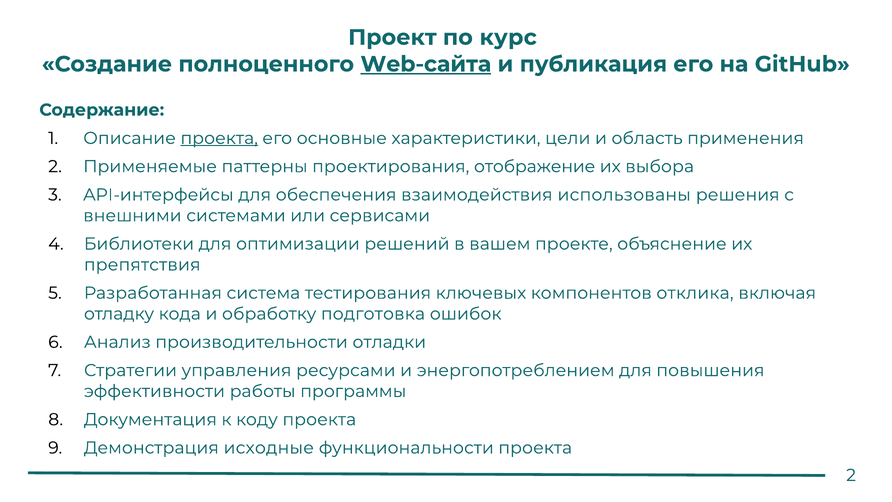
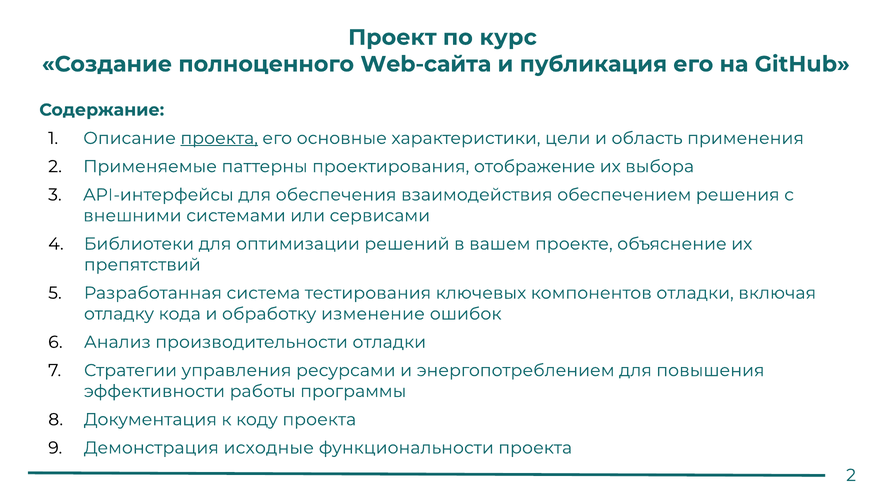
Web-сайта underline: present -> none
использованы: использованы -> обеспечением
препятствия: препятствия -> препятствий
компонентов отклика: отклика -> отладки
подготовка: подготовка -> изменение
